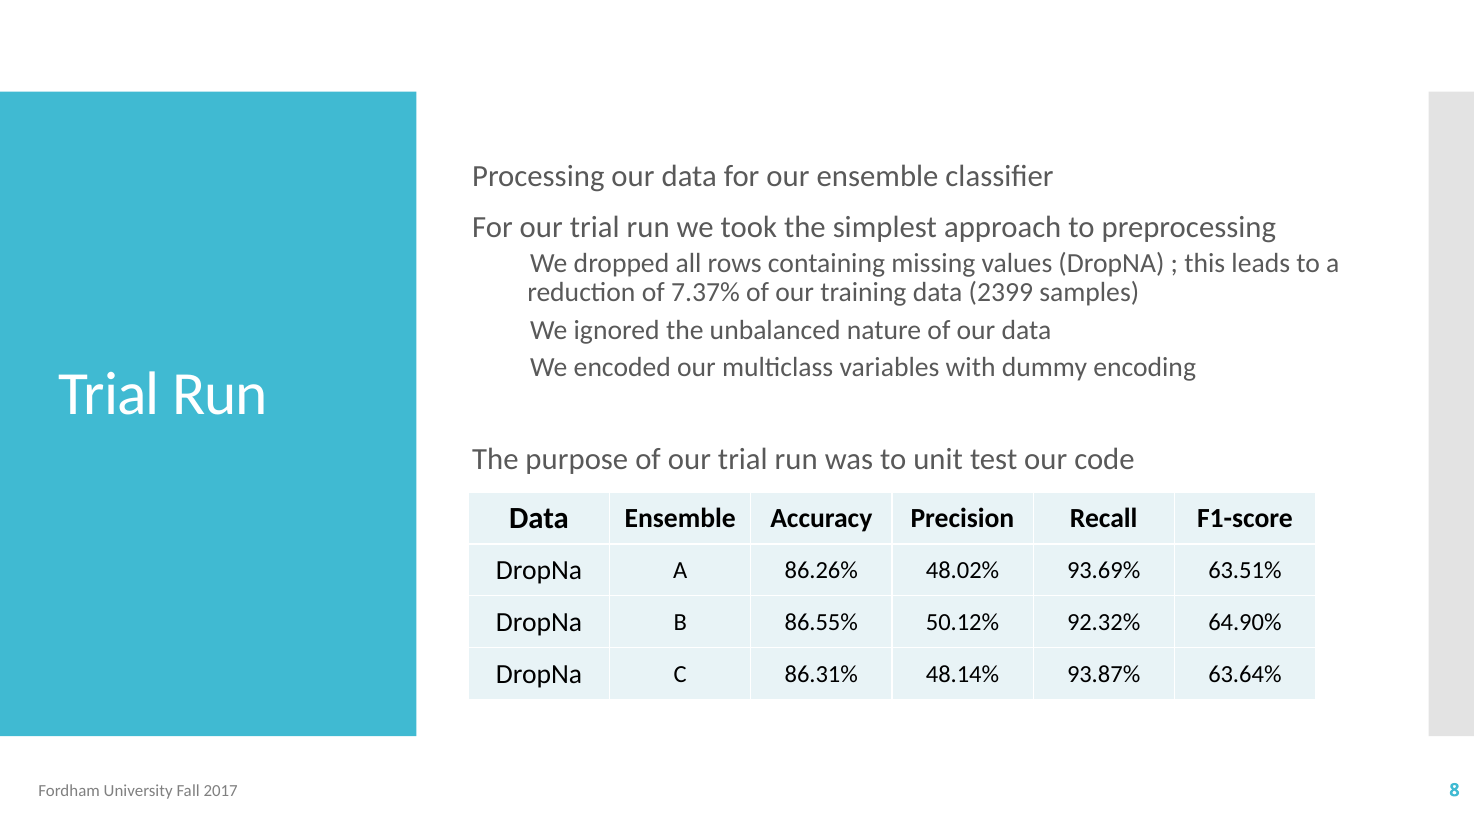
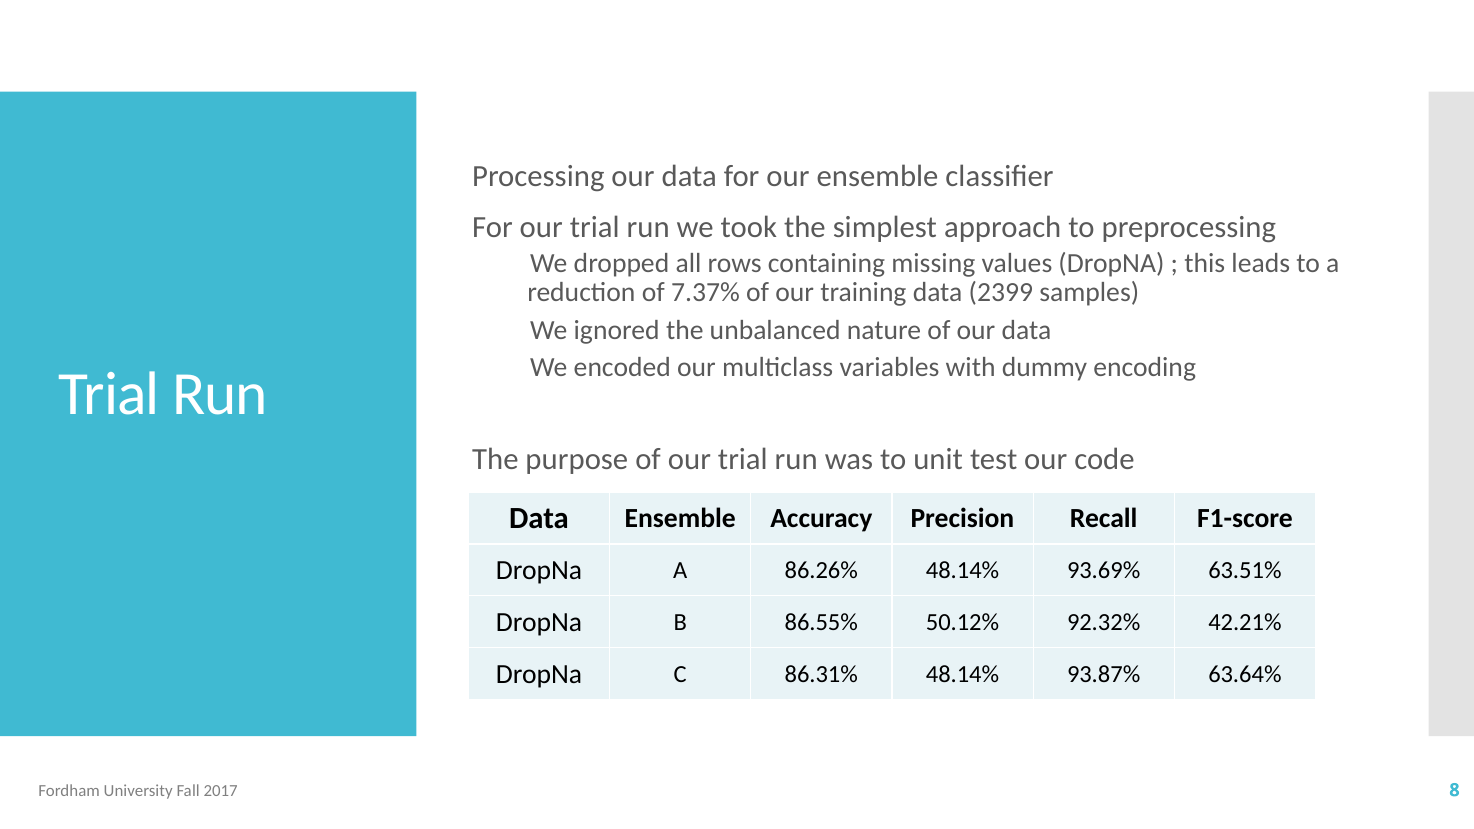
86.26% 48.02%: 48.02% -> 48.14%
64.90%: 64.90% -> 42.21%
